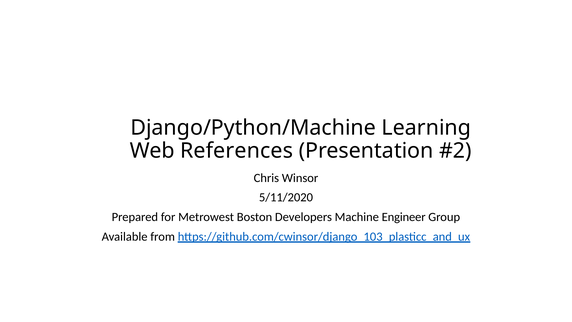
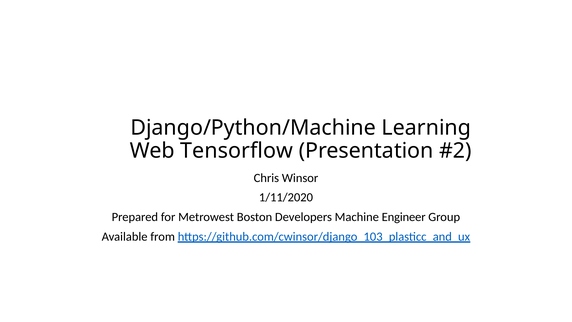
References: References -> Tensorflow
5/11/2020: 5/11/2020 -> 1/11/2020
